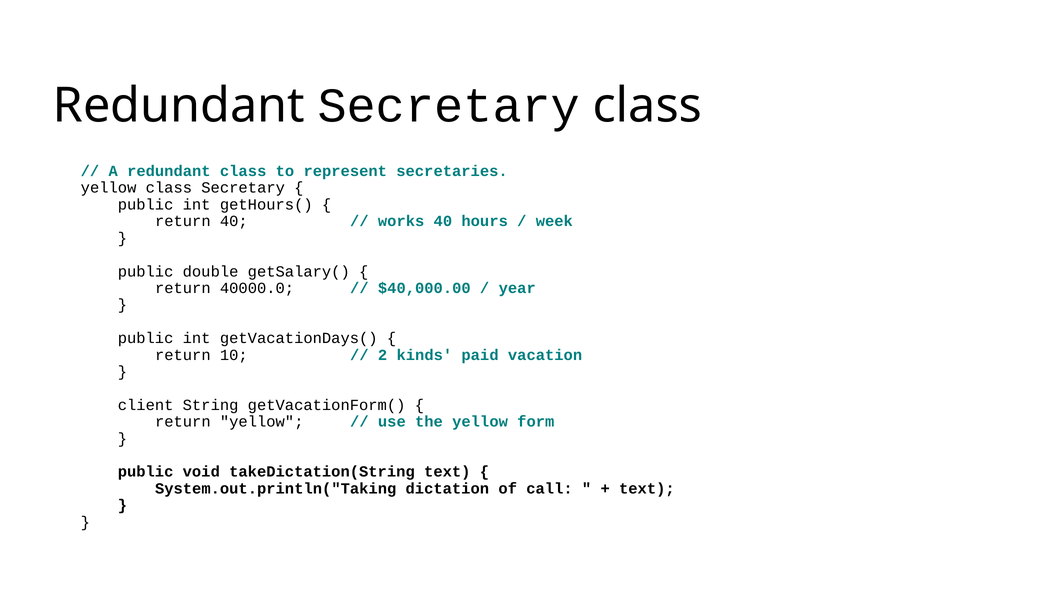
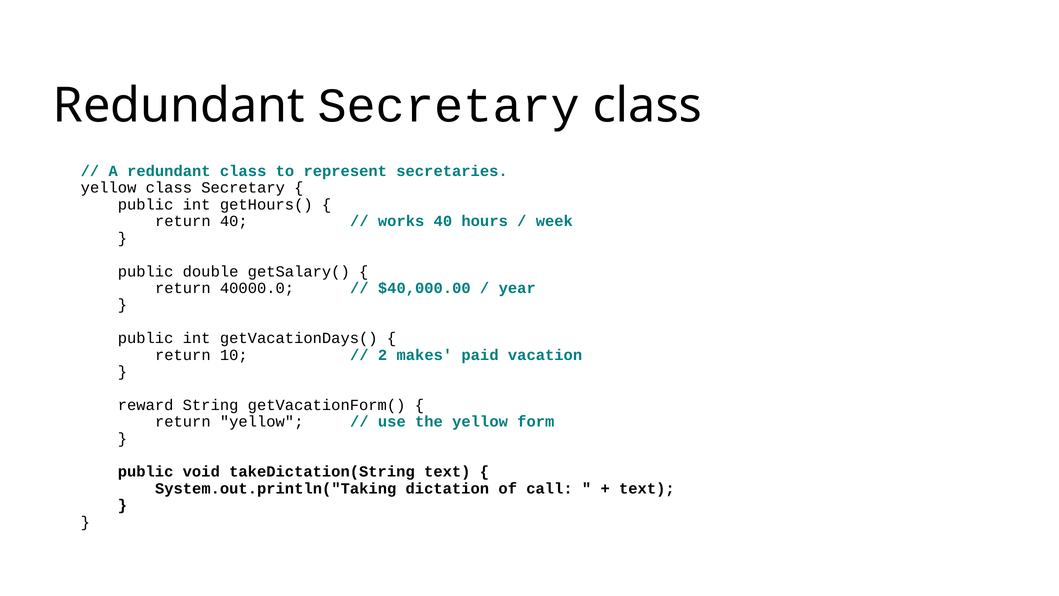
kinds: kinds -> makes
client: client -> reward
